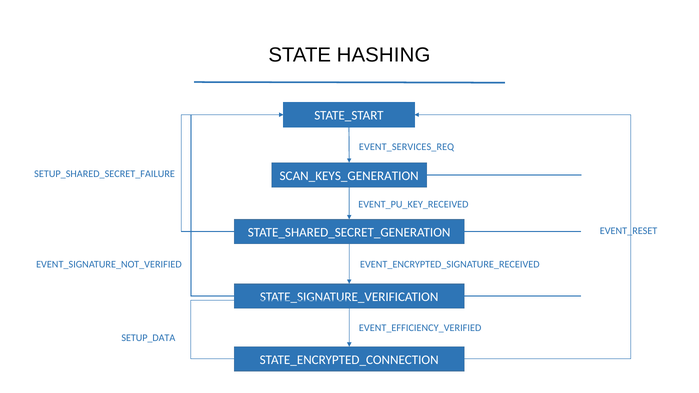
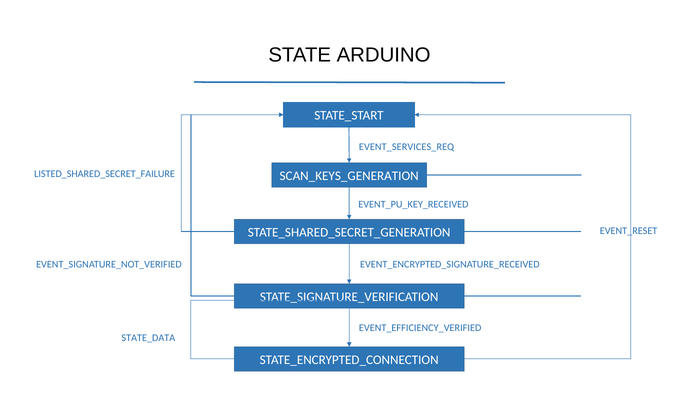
HASHING: HASHING -> ARDUINO
SETUP_SHARED_SECRET_FAILURE: SETUP_SHARED_SECRET_FAILURE -> LISTED_SHARED_SECRET_FAILURE
SETUP_DATA: SETUP_DATA -> STATE_DATA
